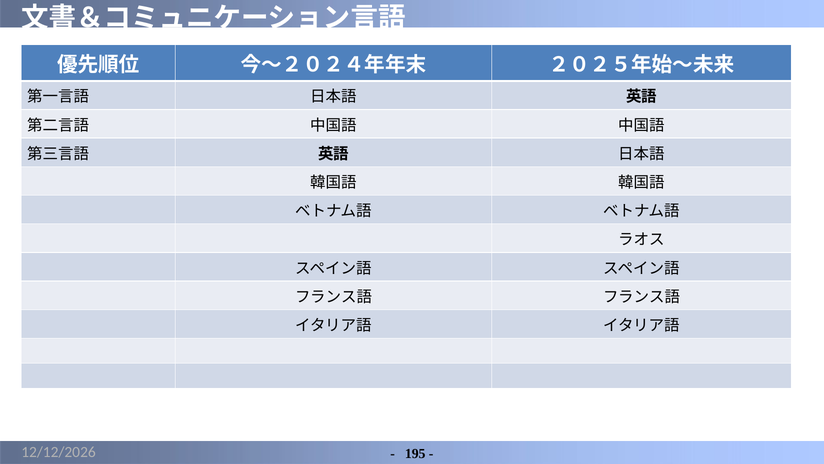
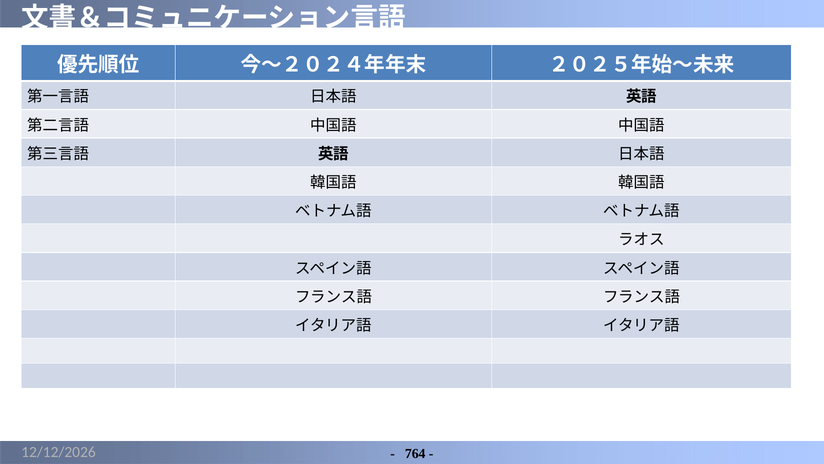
195: 195 -> 764
